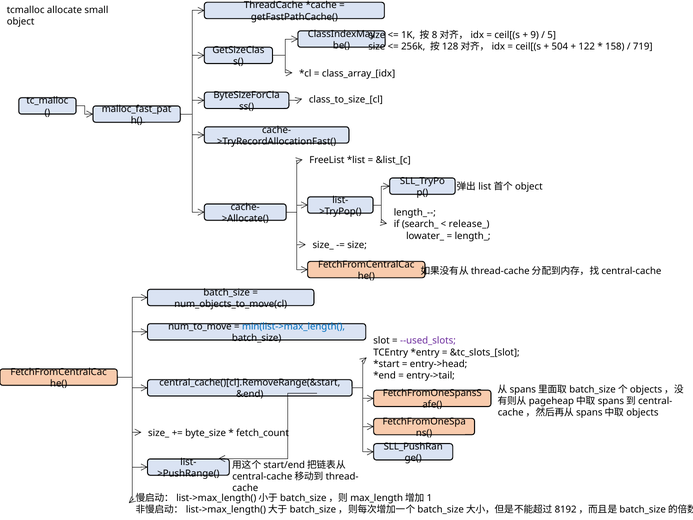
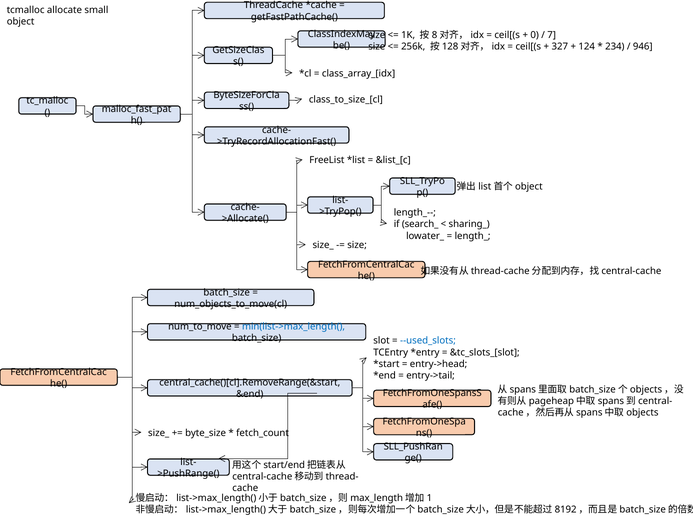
9: 9 -> 0
5: 5 -> 7
504: 504 -> 327
122: 122 -> 124
158: 158 -> 234
719: 719 -> 946
release_: release_ -> sharing_
--used_slots colour: purple -> blue
